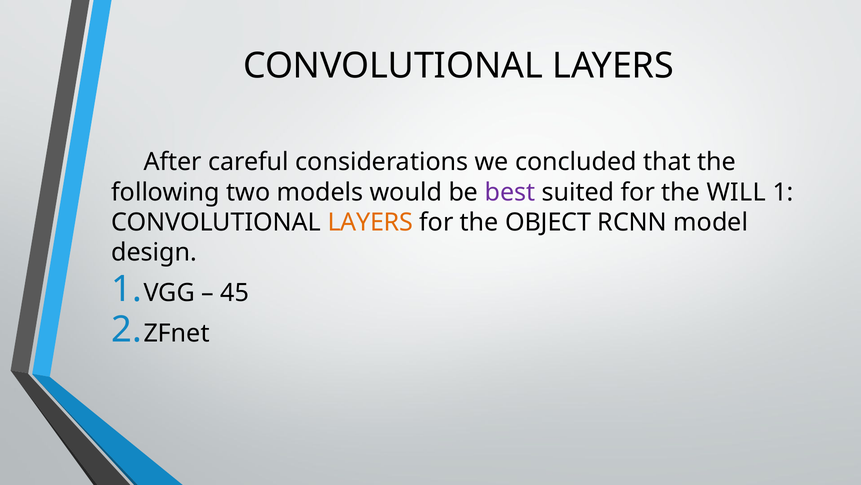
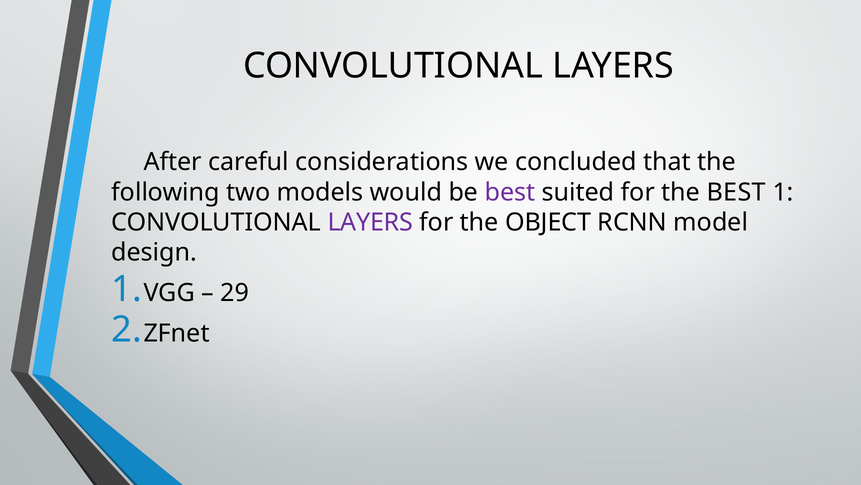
the WILL: WILL -> BEST
LAYERS at (370, 222) colour: orange -> purple
45: 45 -> 29
